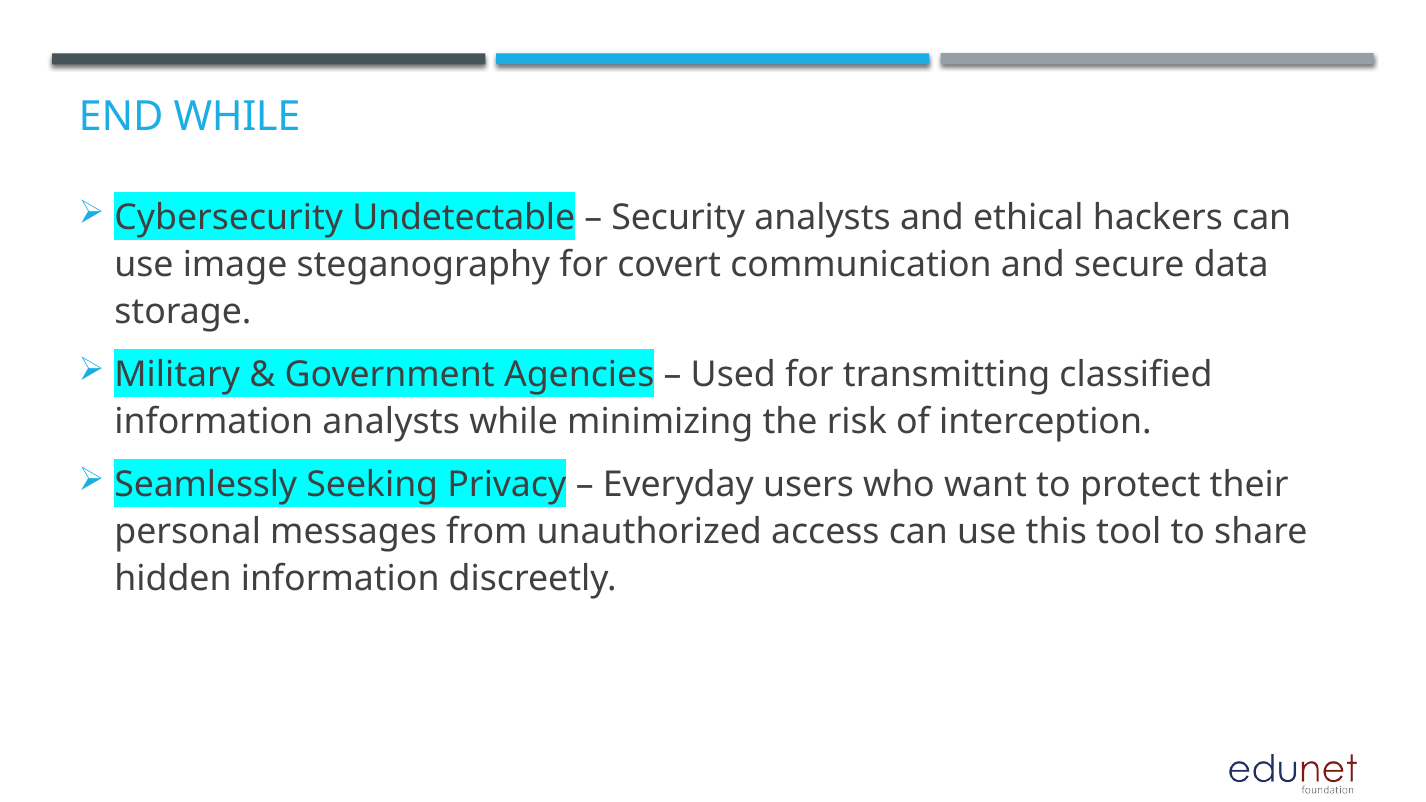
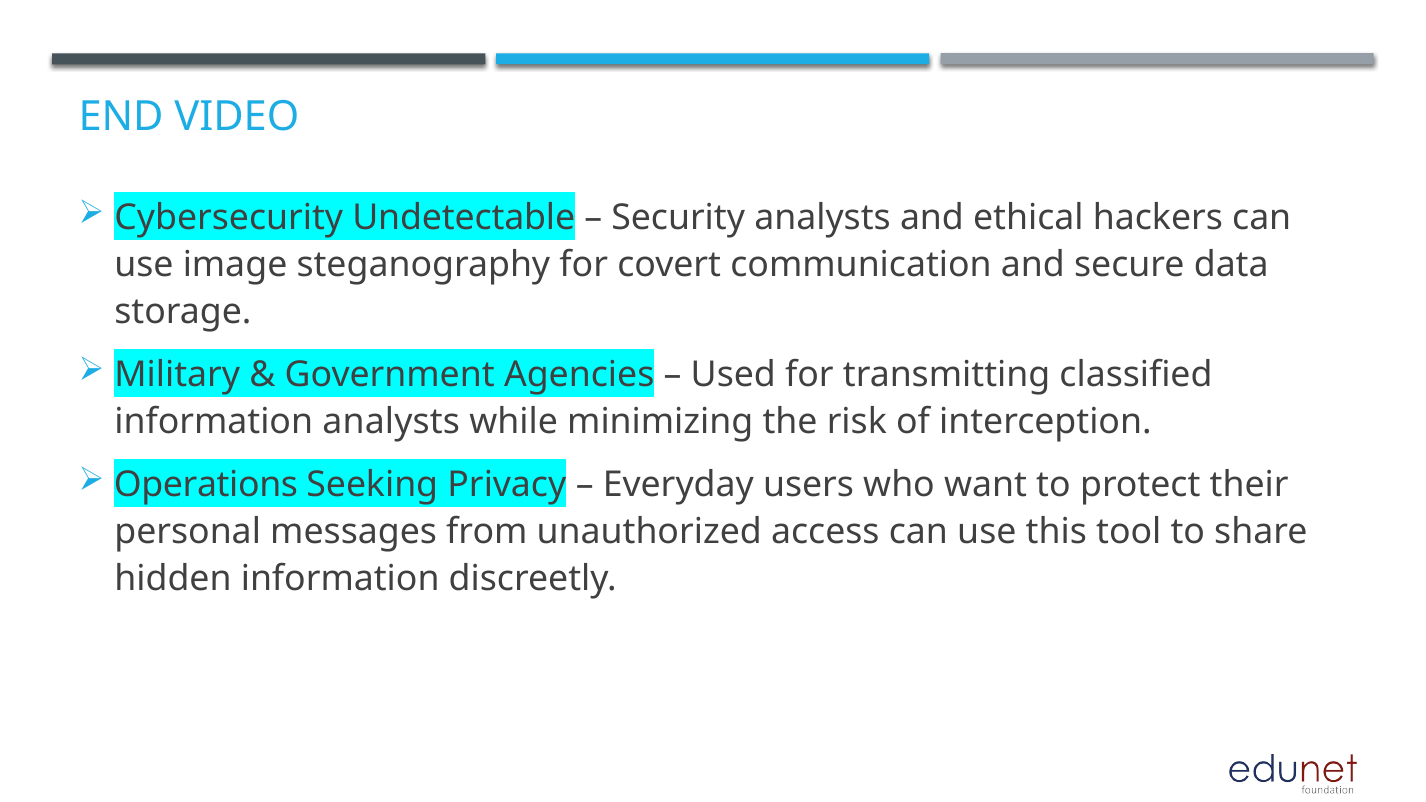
END WHILE: WHILE -> VIDEO
Seamlessly: Seamlessly -> Operations
